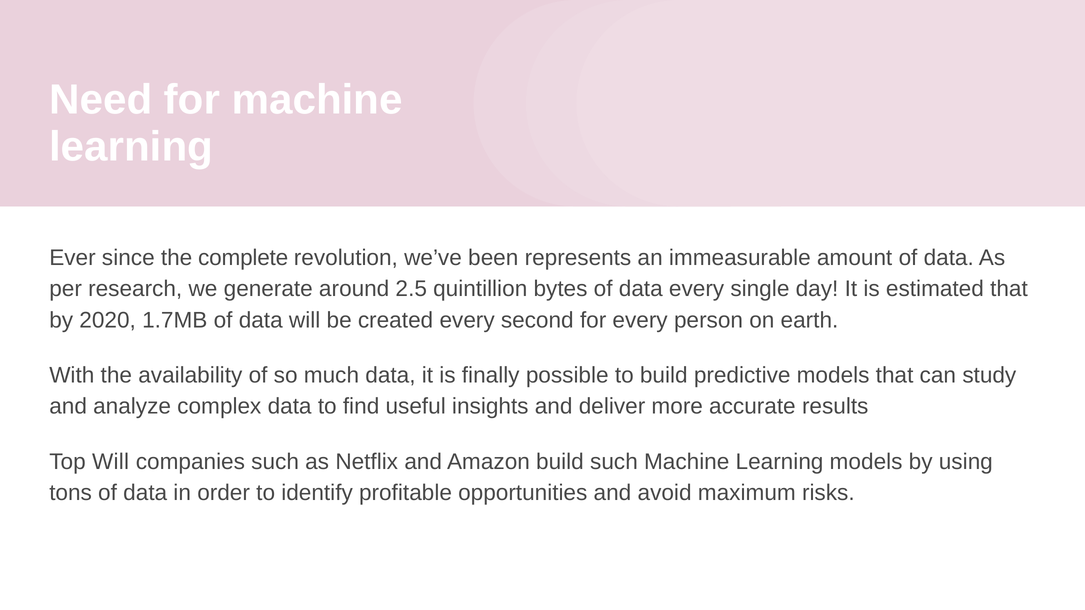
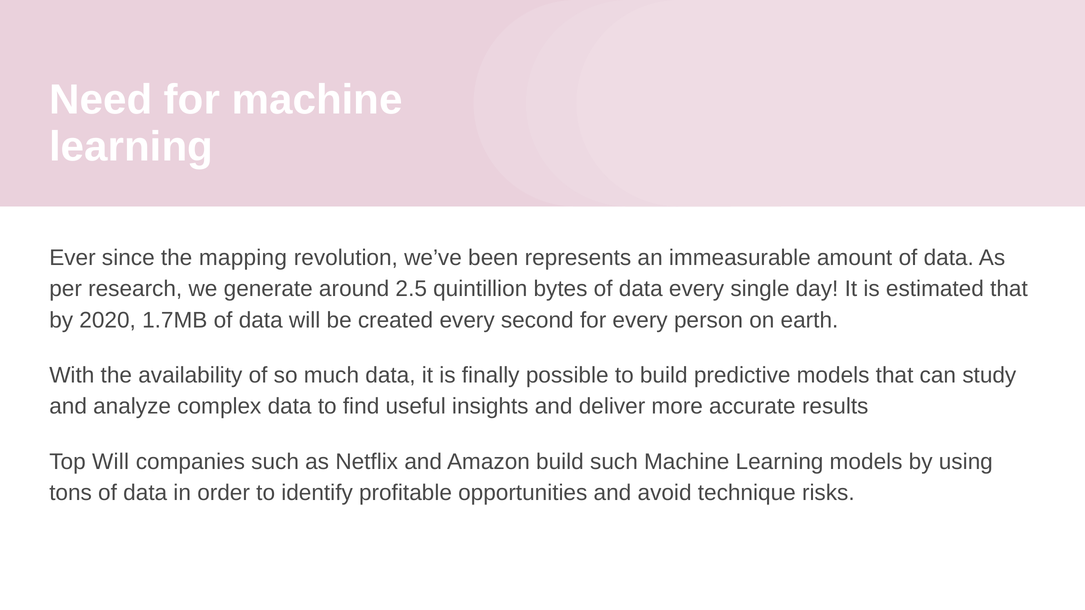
complete: complete -> mapping
maximum: maximum -> technique
